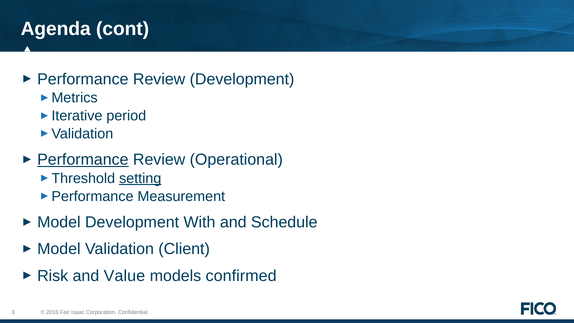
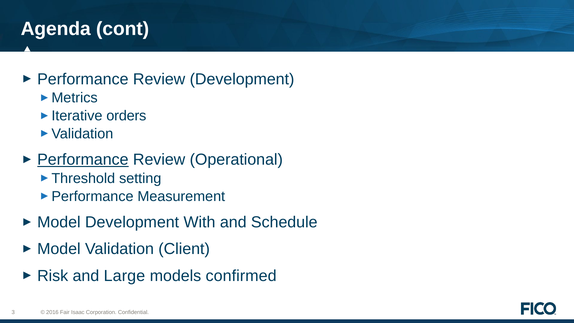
period: period -> orders
setting underline: present -> none
Value: Value -> Large
